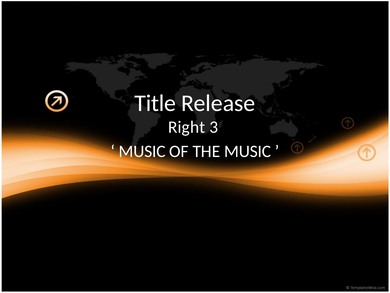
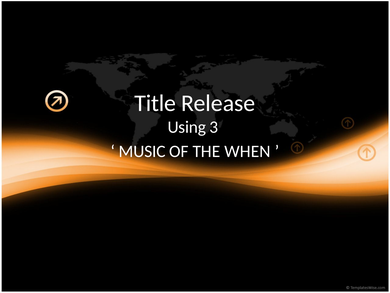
Right: Right -> Using
THE MUSIC: MUSIC -> WHEN
